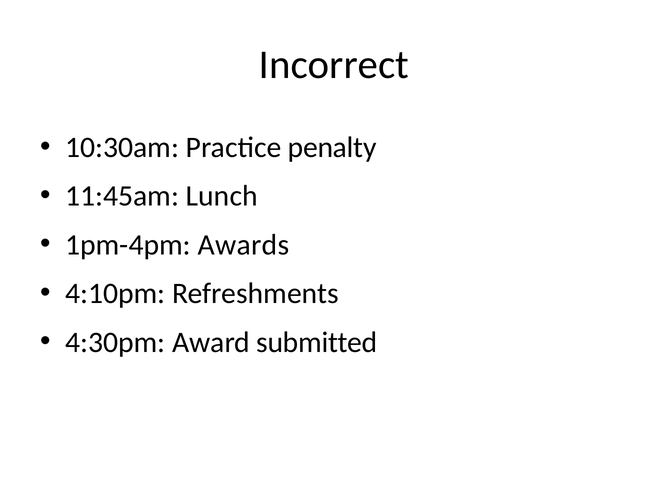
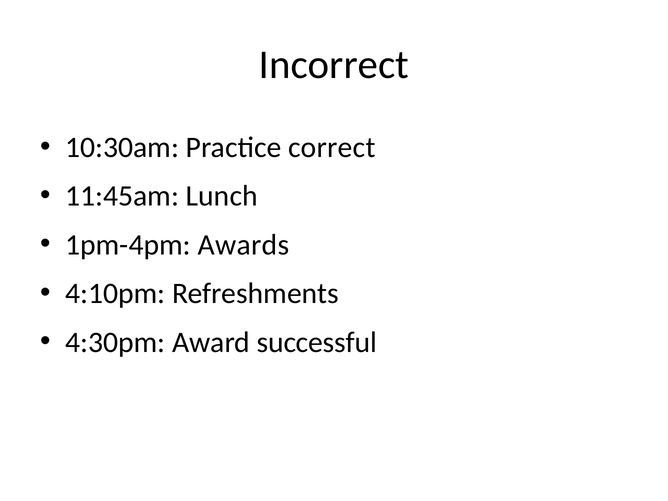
penalty: penalty -> correct
submitted: submitted -> successful
